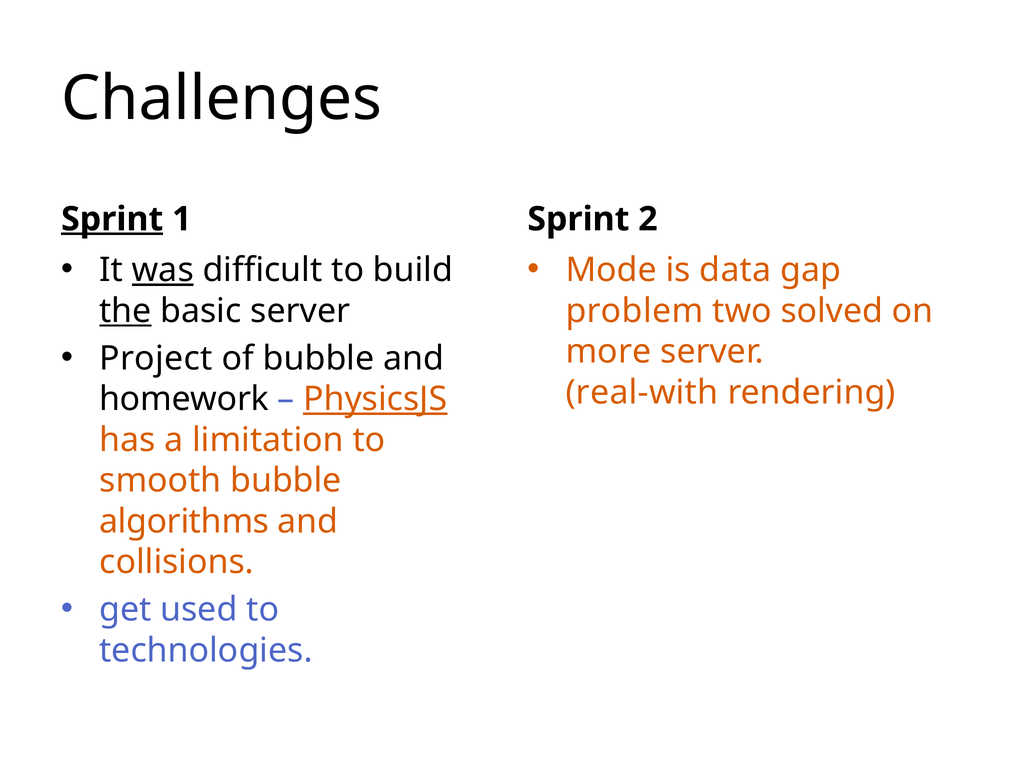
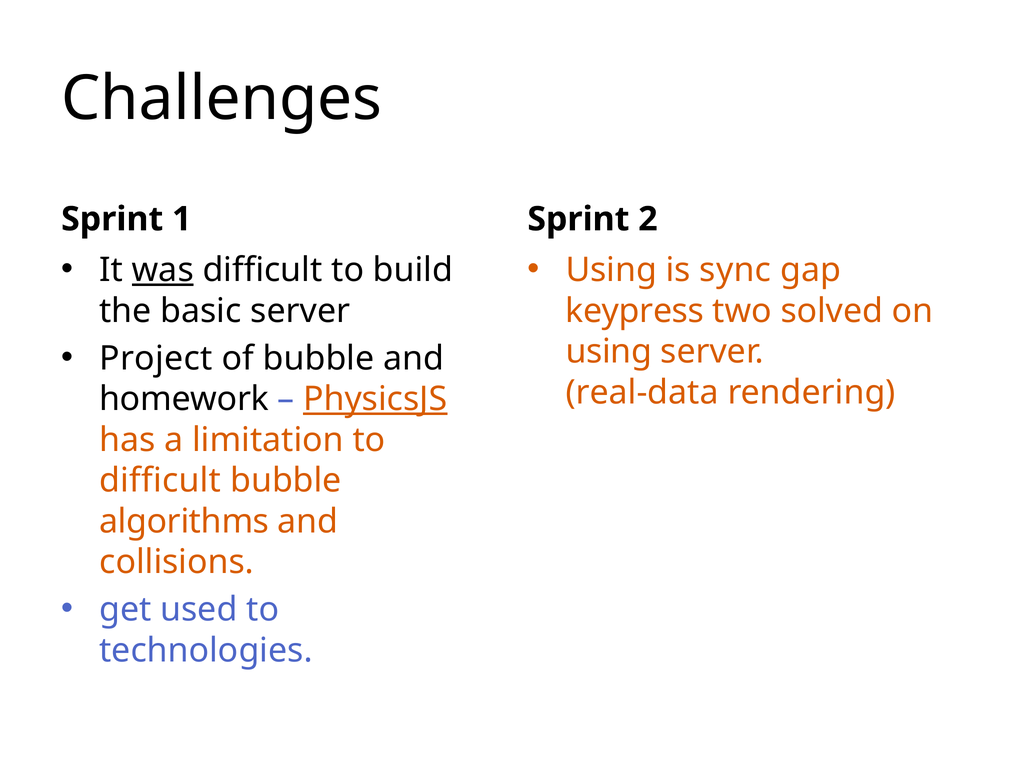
Sprint at (112, 219) underline: present -> none
Mode at (611, 270): Mode -> Using
data: data -> sync
the underline: present -> none
problem: problem -> keypress
more at (609, 351): more -> using
real-with: real-with -> real-data
smooth at (160, 480): smooth -> difficult
